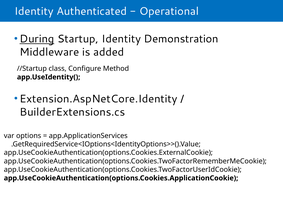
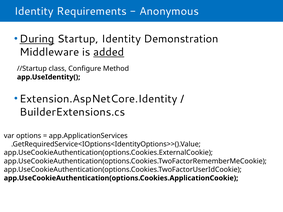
Authenticated: Authenticated -> Requirements
Operational: Operational -> Anonymous
added underline: none -> present
